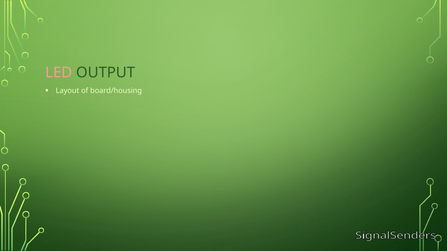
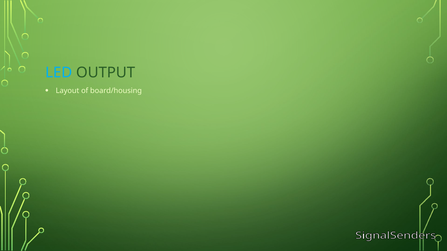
LED colour: pink -> light blue
